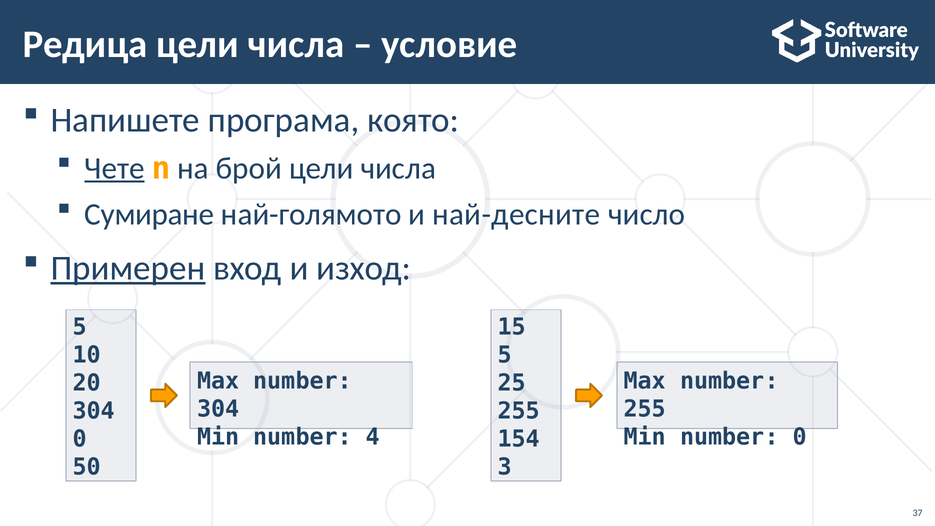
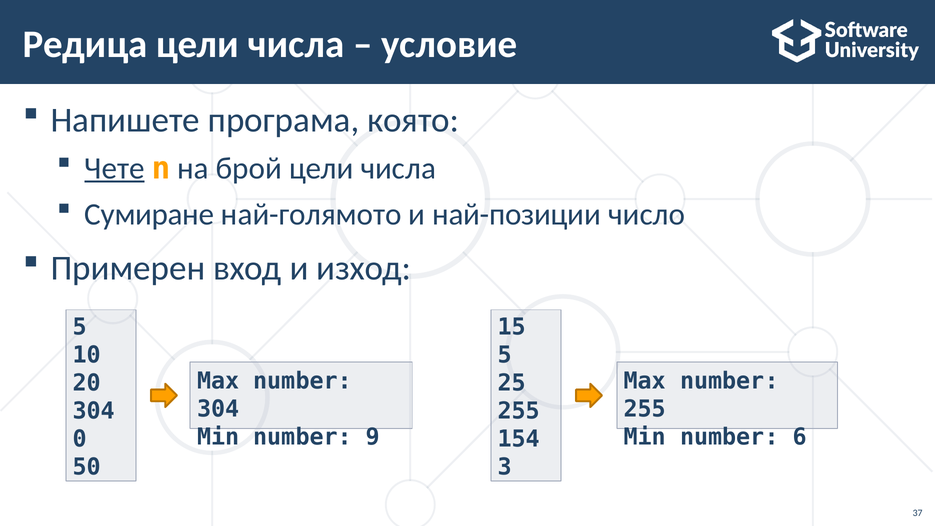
най-десните: най-десните -> най-позиции
Примерен underline: present -> none
4: 4 -> 9
number 0: 0 -> 6
